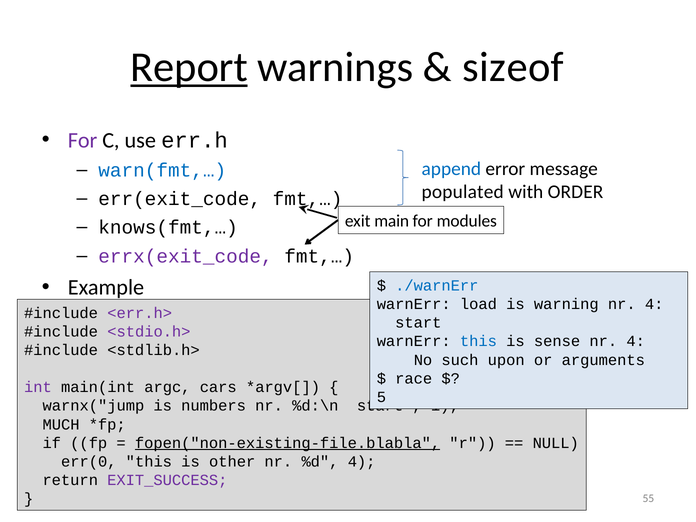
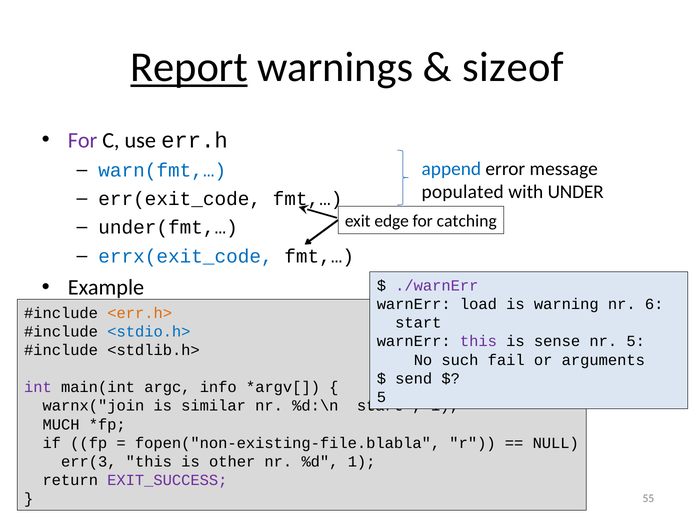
ORDER: ORDER -> UNDER
main: main -> edge
modules: modules -> catching
knows(fmt,…: knows(fmt,… -> under(fmt,…
errx(exit_code colour: purple -> blue
./warnErr colour: blue -> purple
warning nr 4: 4 -> 6
<err.h> colour: purple -> orange
<stdio.h> colour: purple -> blue
this at (478, 341) colour: blue -> purple
4 at (636, 341): 4 -> 5
upon: upon -> fail
race: race -> send
cars: cars -> info
warnx("jump: warnx("jump -> warnx("join
numbers: numbers -> similar
fopen("non-existing-file.blabla underline: present -> none
err(0: err(0 -> err(3
%d 4: 4 -> 1
